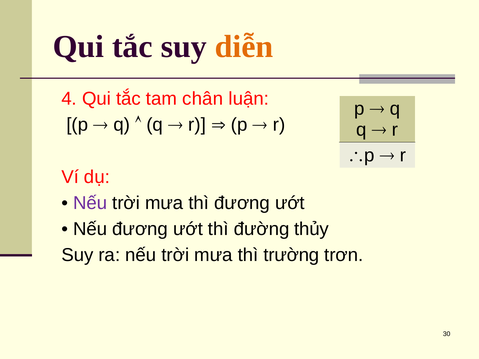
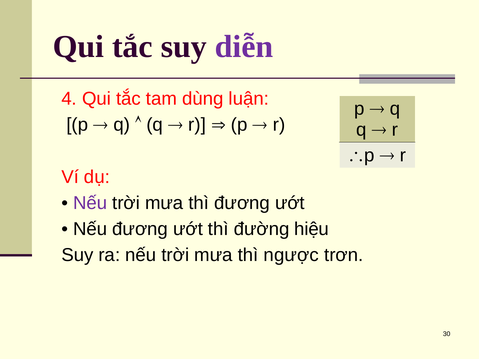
diễn colour: orange -> purple
chân: chân -> dùng
thủy: thủy -> hiệu
trường: trường -> ngược
